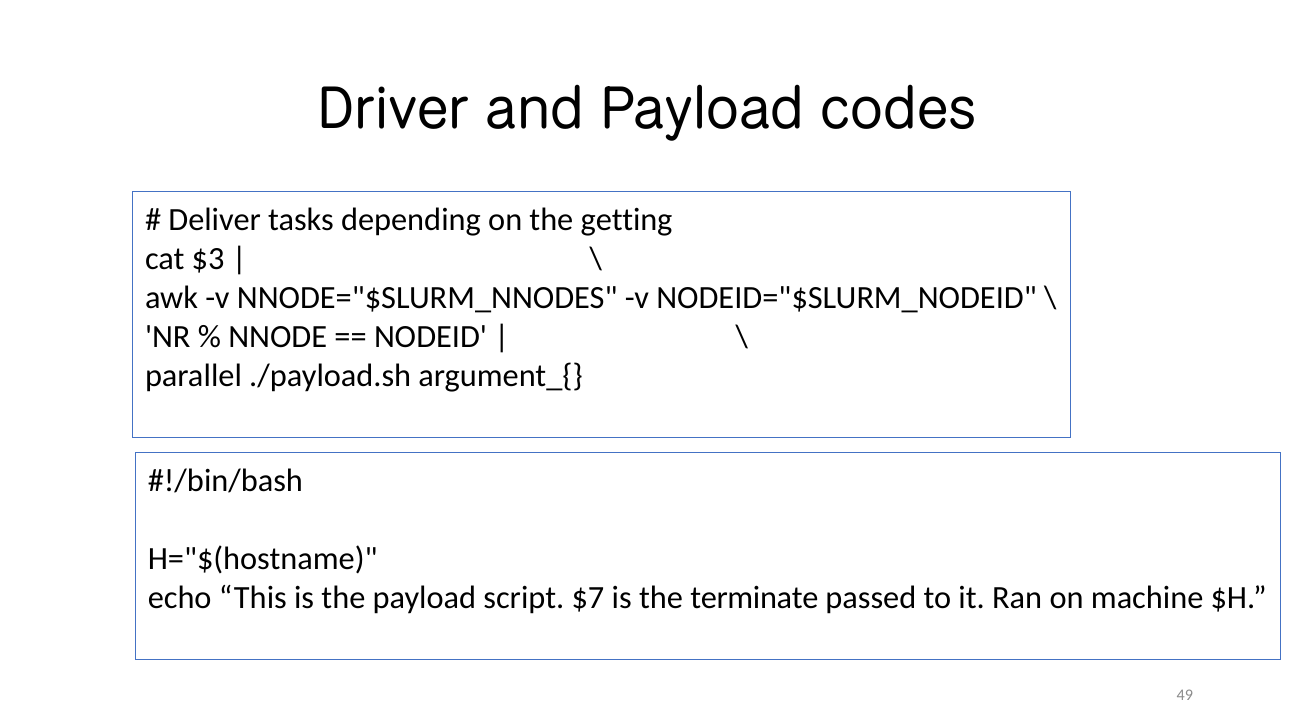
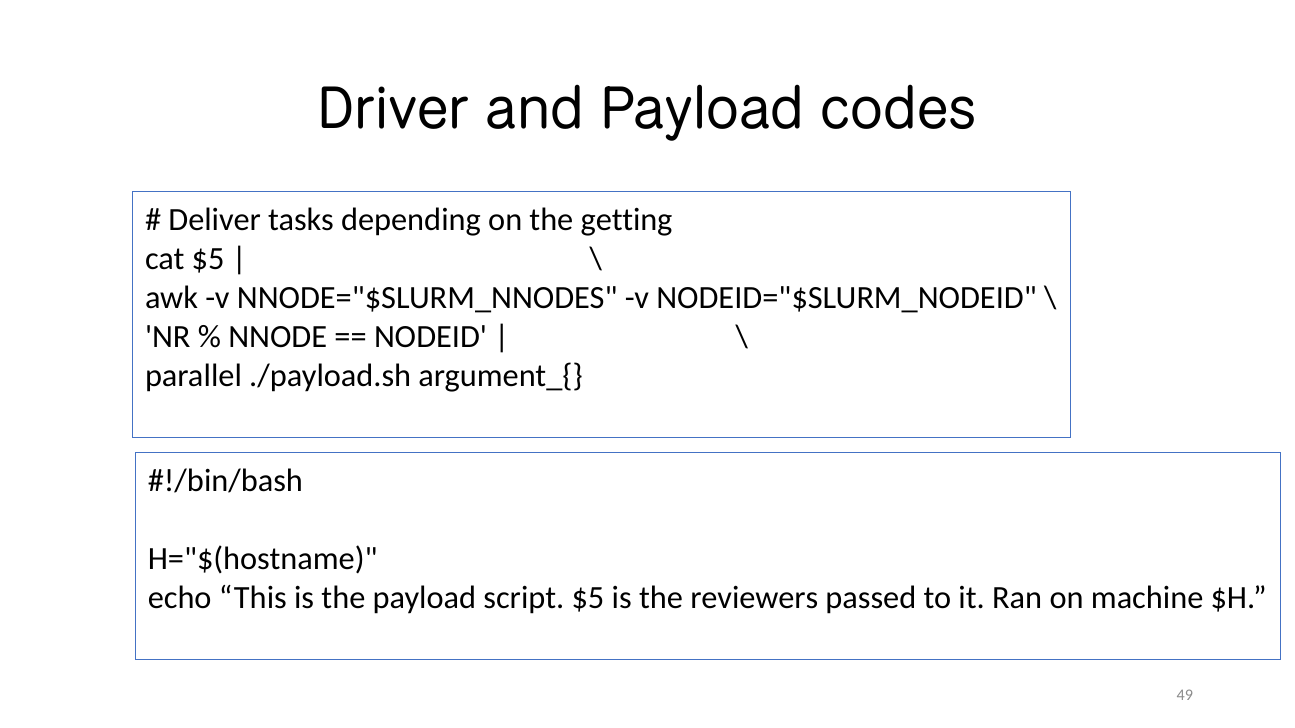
cat $3: $3 -> $5
script $7: $7 -> $5
terminate: terminate -> reviewers
